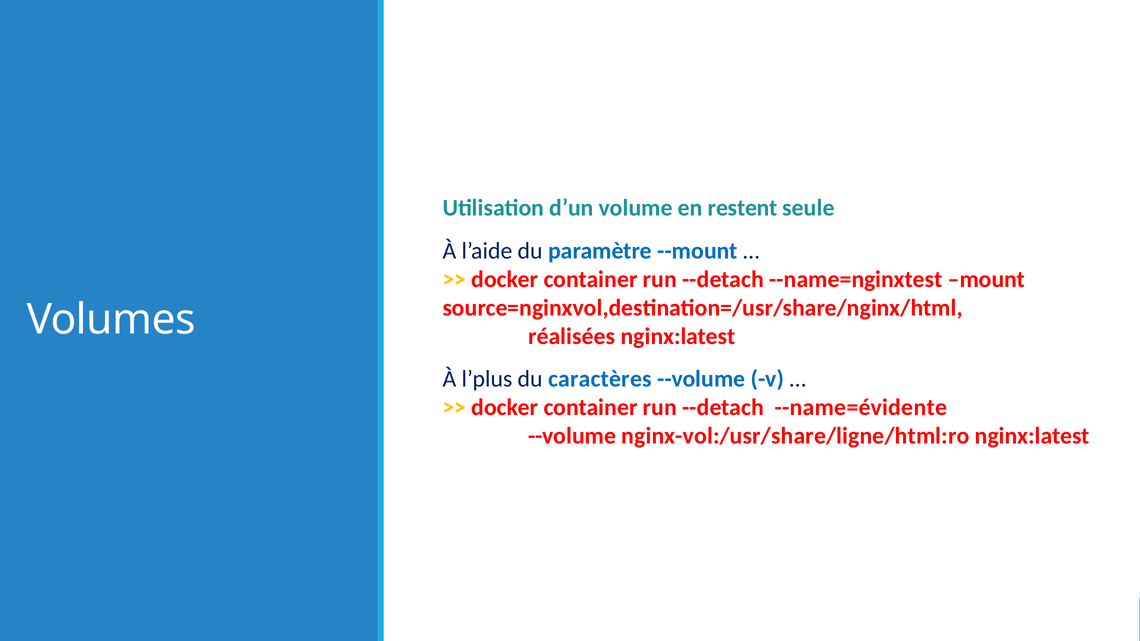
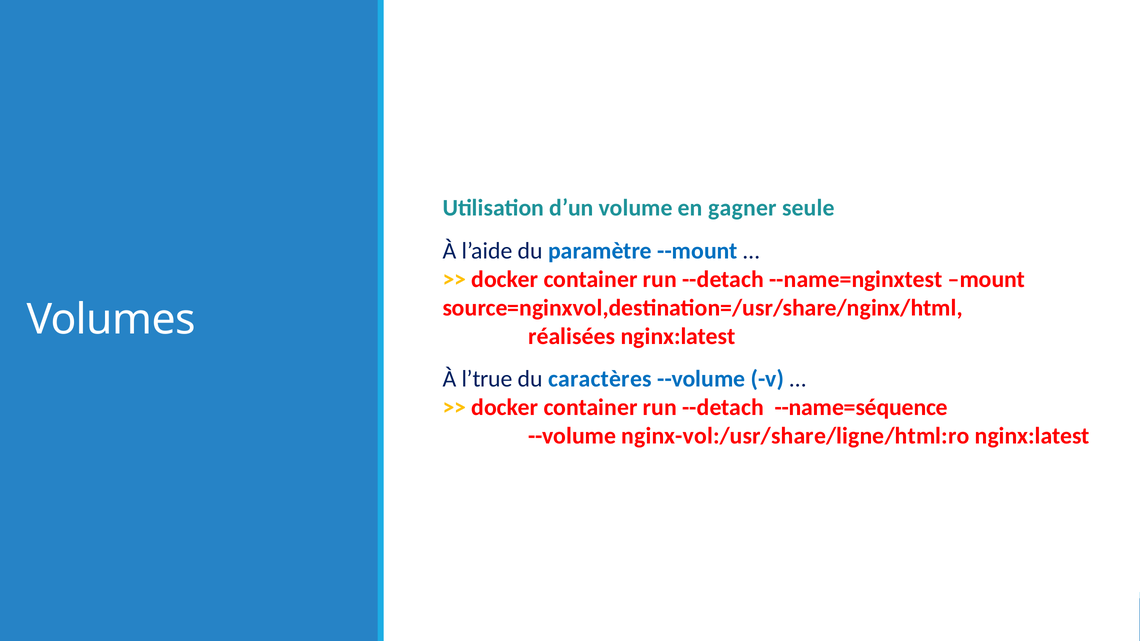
restent: restent -> gagner
l’plus: l’plus -> l’true
--name=évidente: --name=évidente -> --name=séquence
